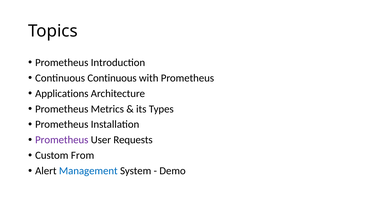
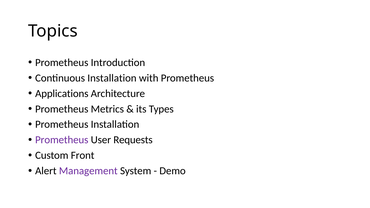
Continuous Continuous: Continuous -> Installation
From: From -> Front
Management colour: blue -> purple
